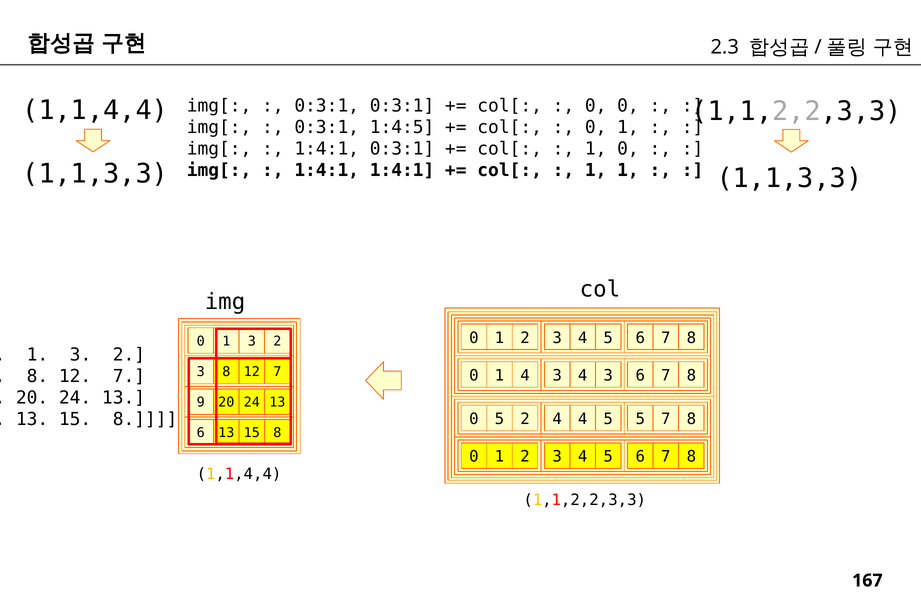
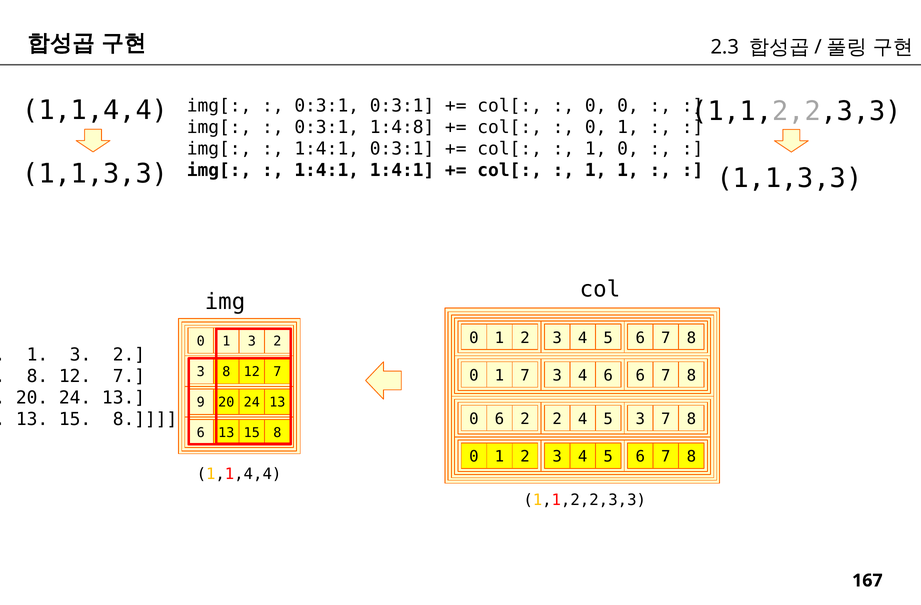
1:4:5: 1:4:5 -> 1:4:8
1 4: 4 -> 7
3 4 3: 3 -> 6
0 5: 5 -> 6
2 4: 4 -> 2
5 5: 5 -> 3
